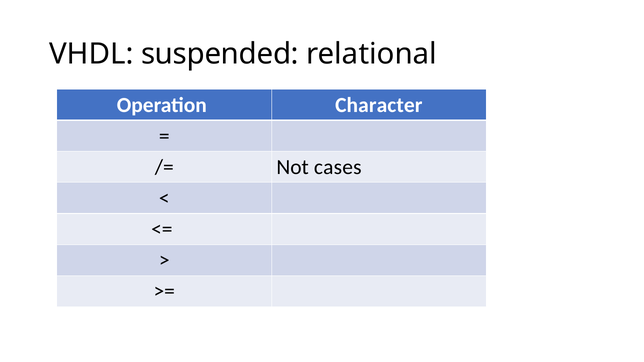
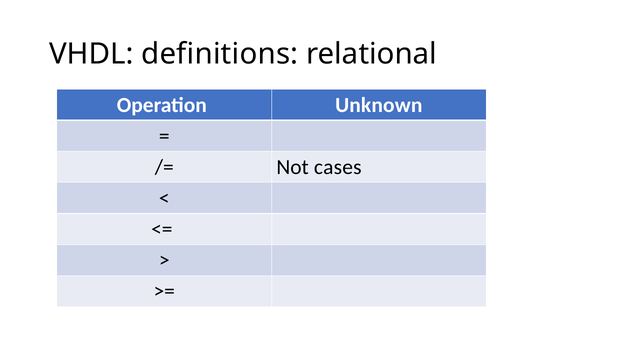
suspended: suspended -> definitions
Character: Character -> Unknown
